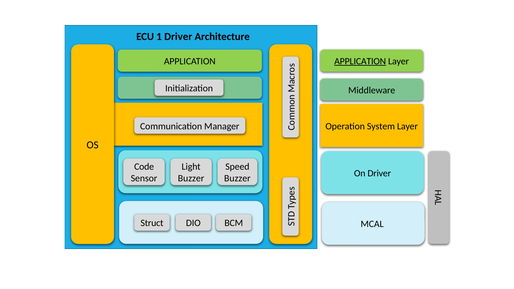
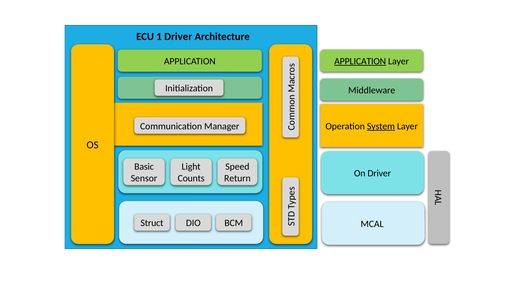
System underline: none -> present
Code: Code -> Basic
Buzzer at (191, 178): Buzzer -> Counts
Buzzer at (237, 178): Buzzer -> Return
